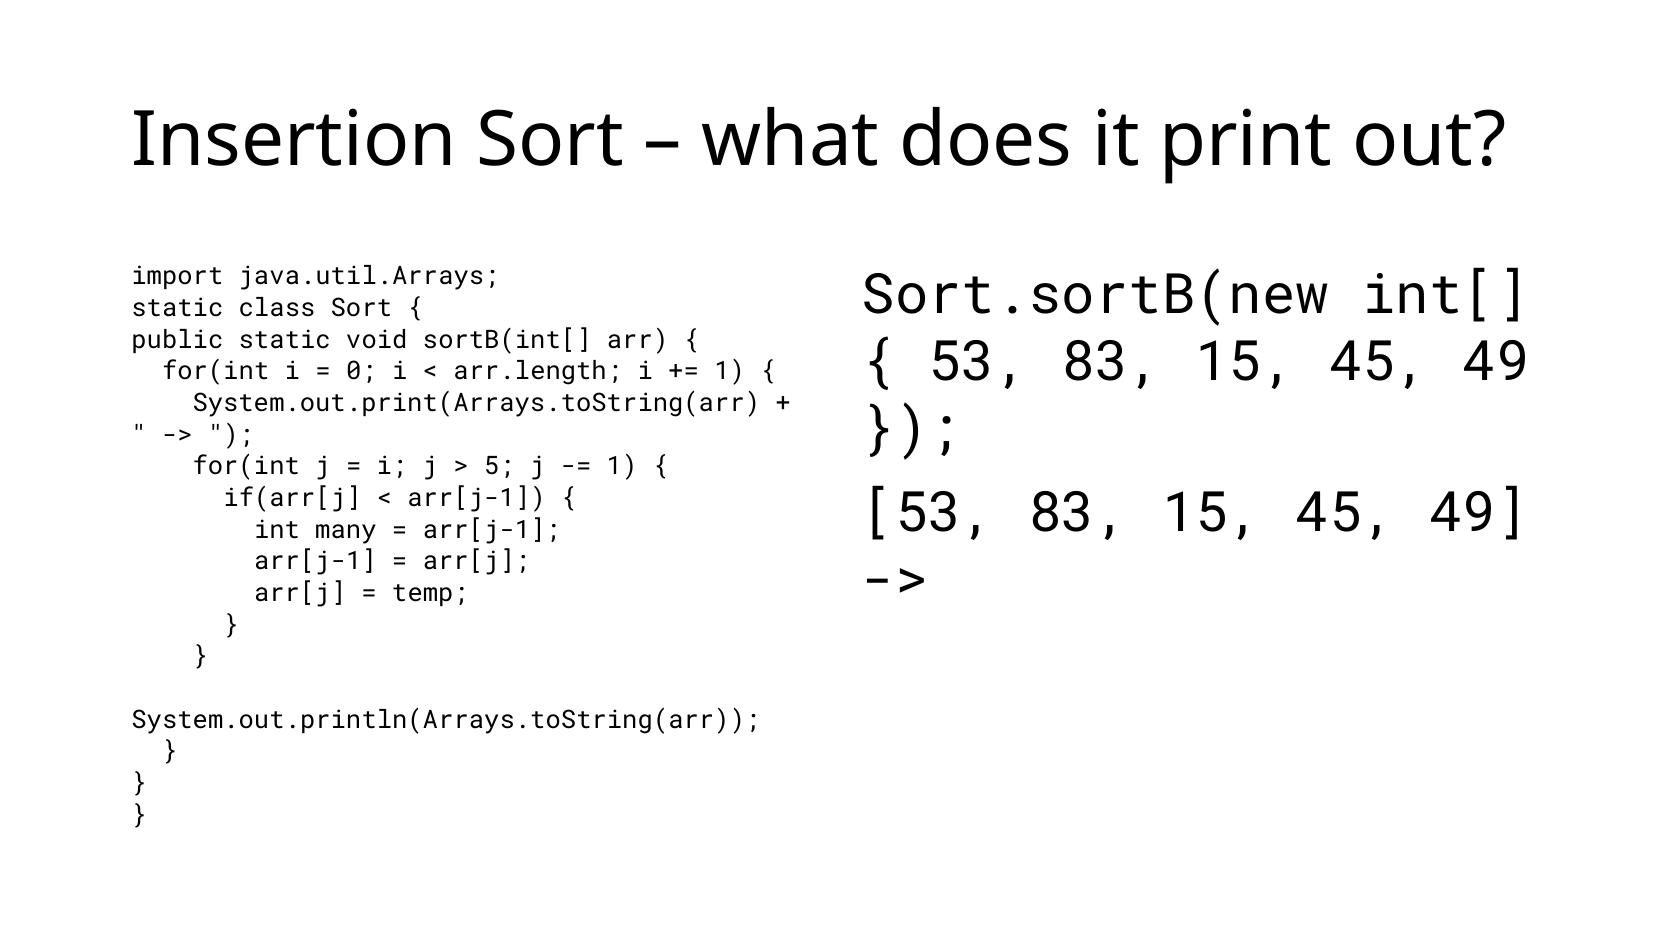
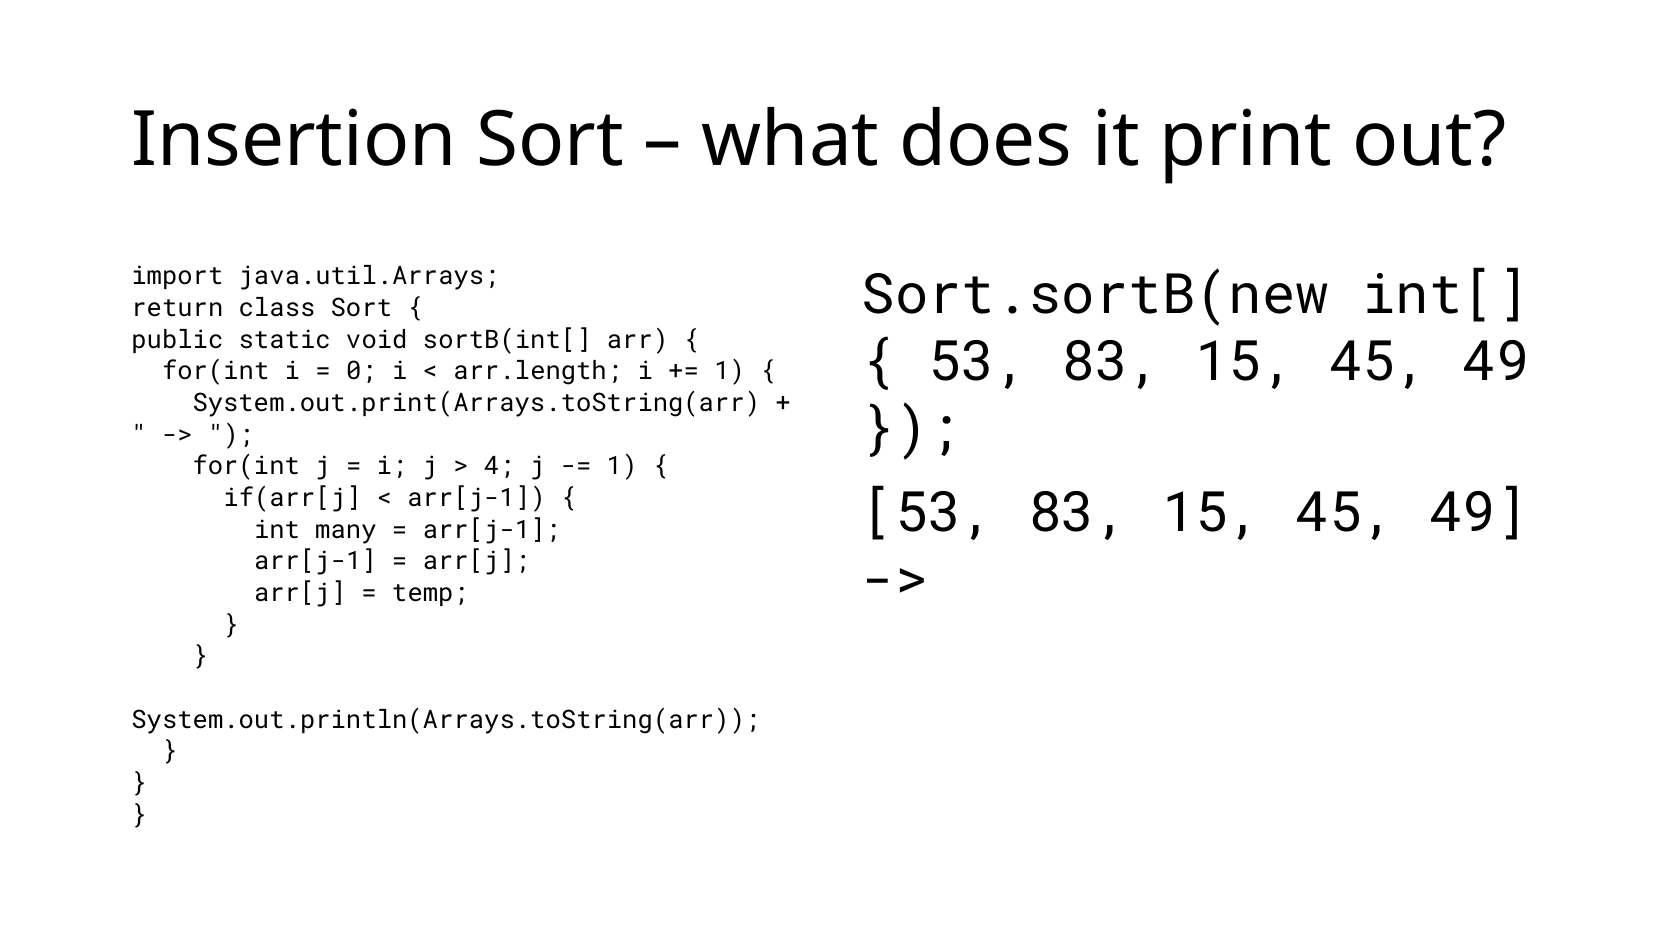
static at (177, 308): static -> return
5: 5 -> 4
